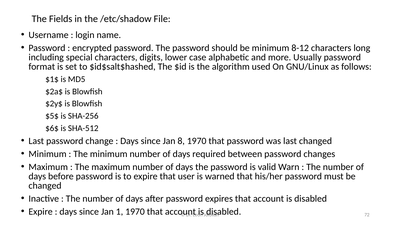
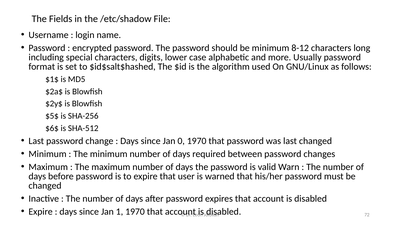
8: 8 -> 0
